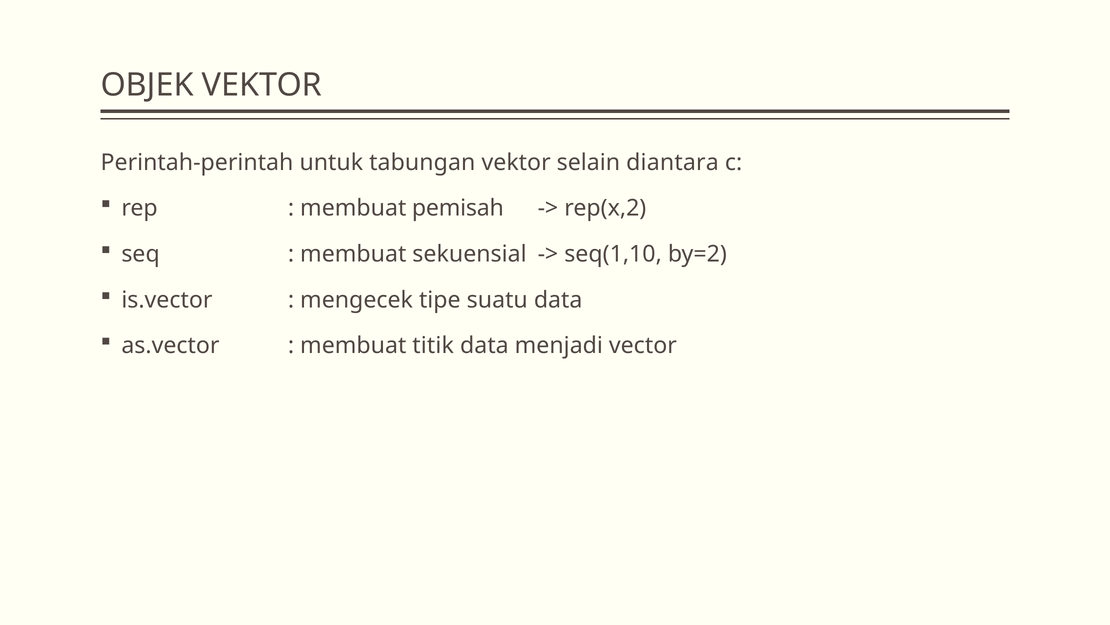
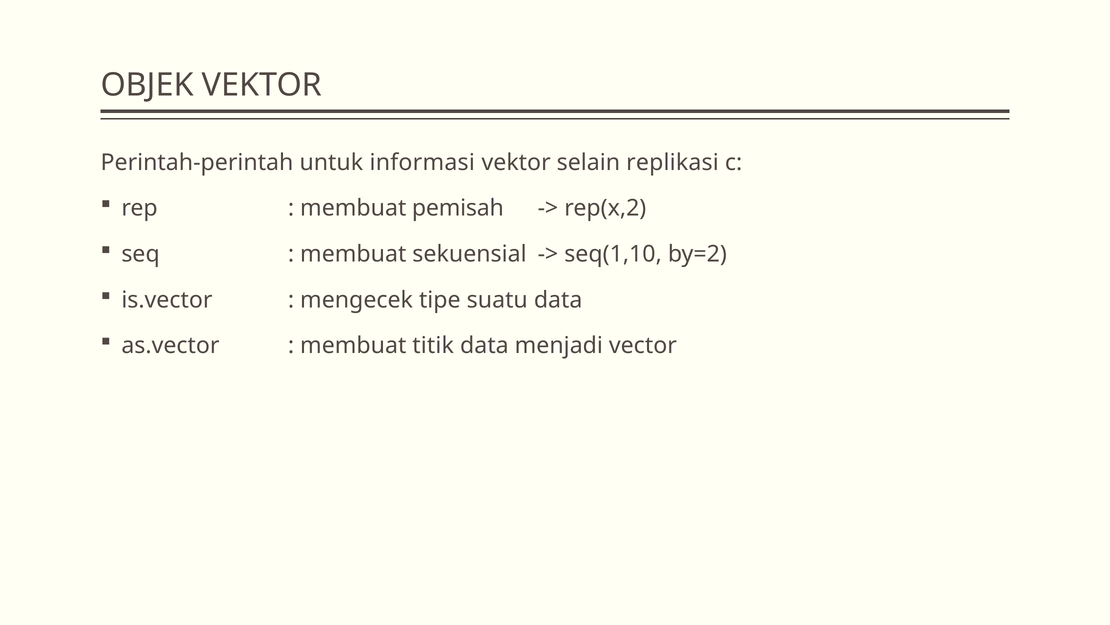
tabungan: tabungan -> informasi
diantara: diantara -> replikasi
